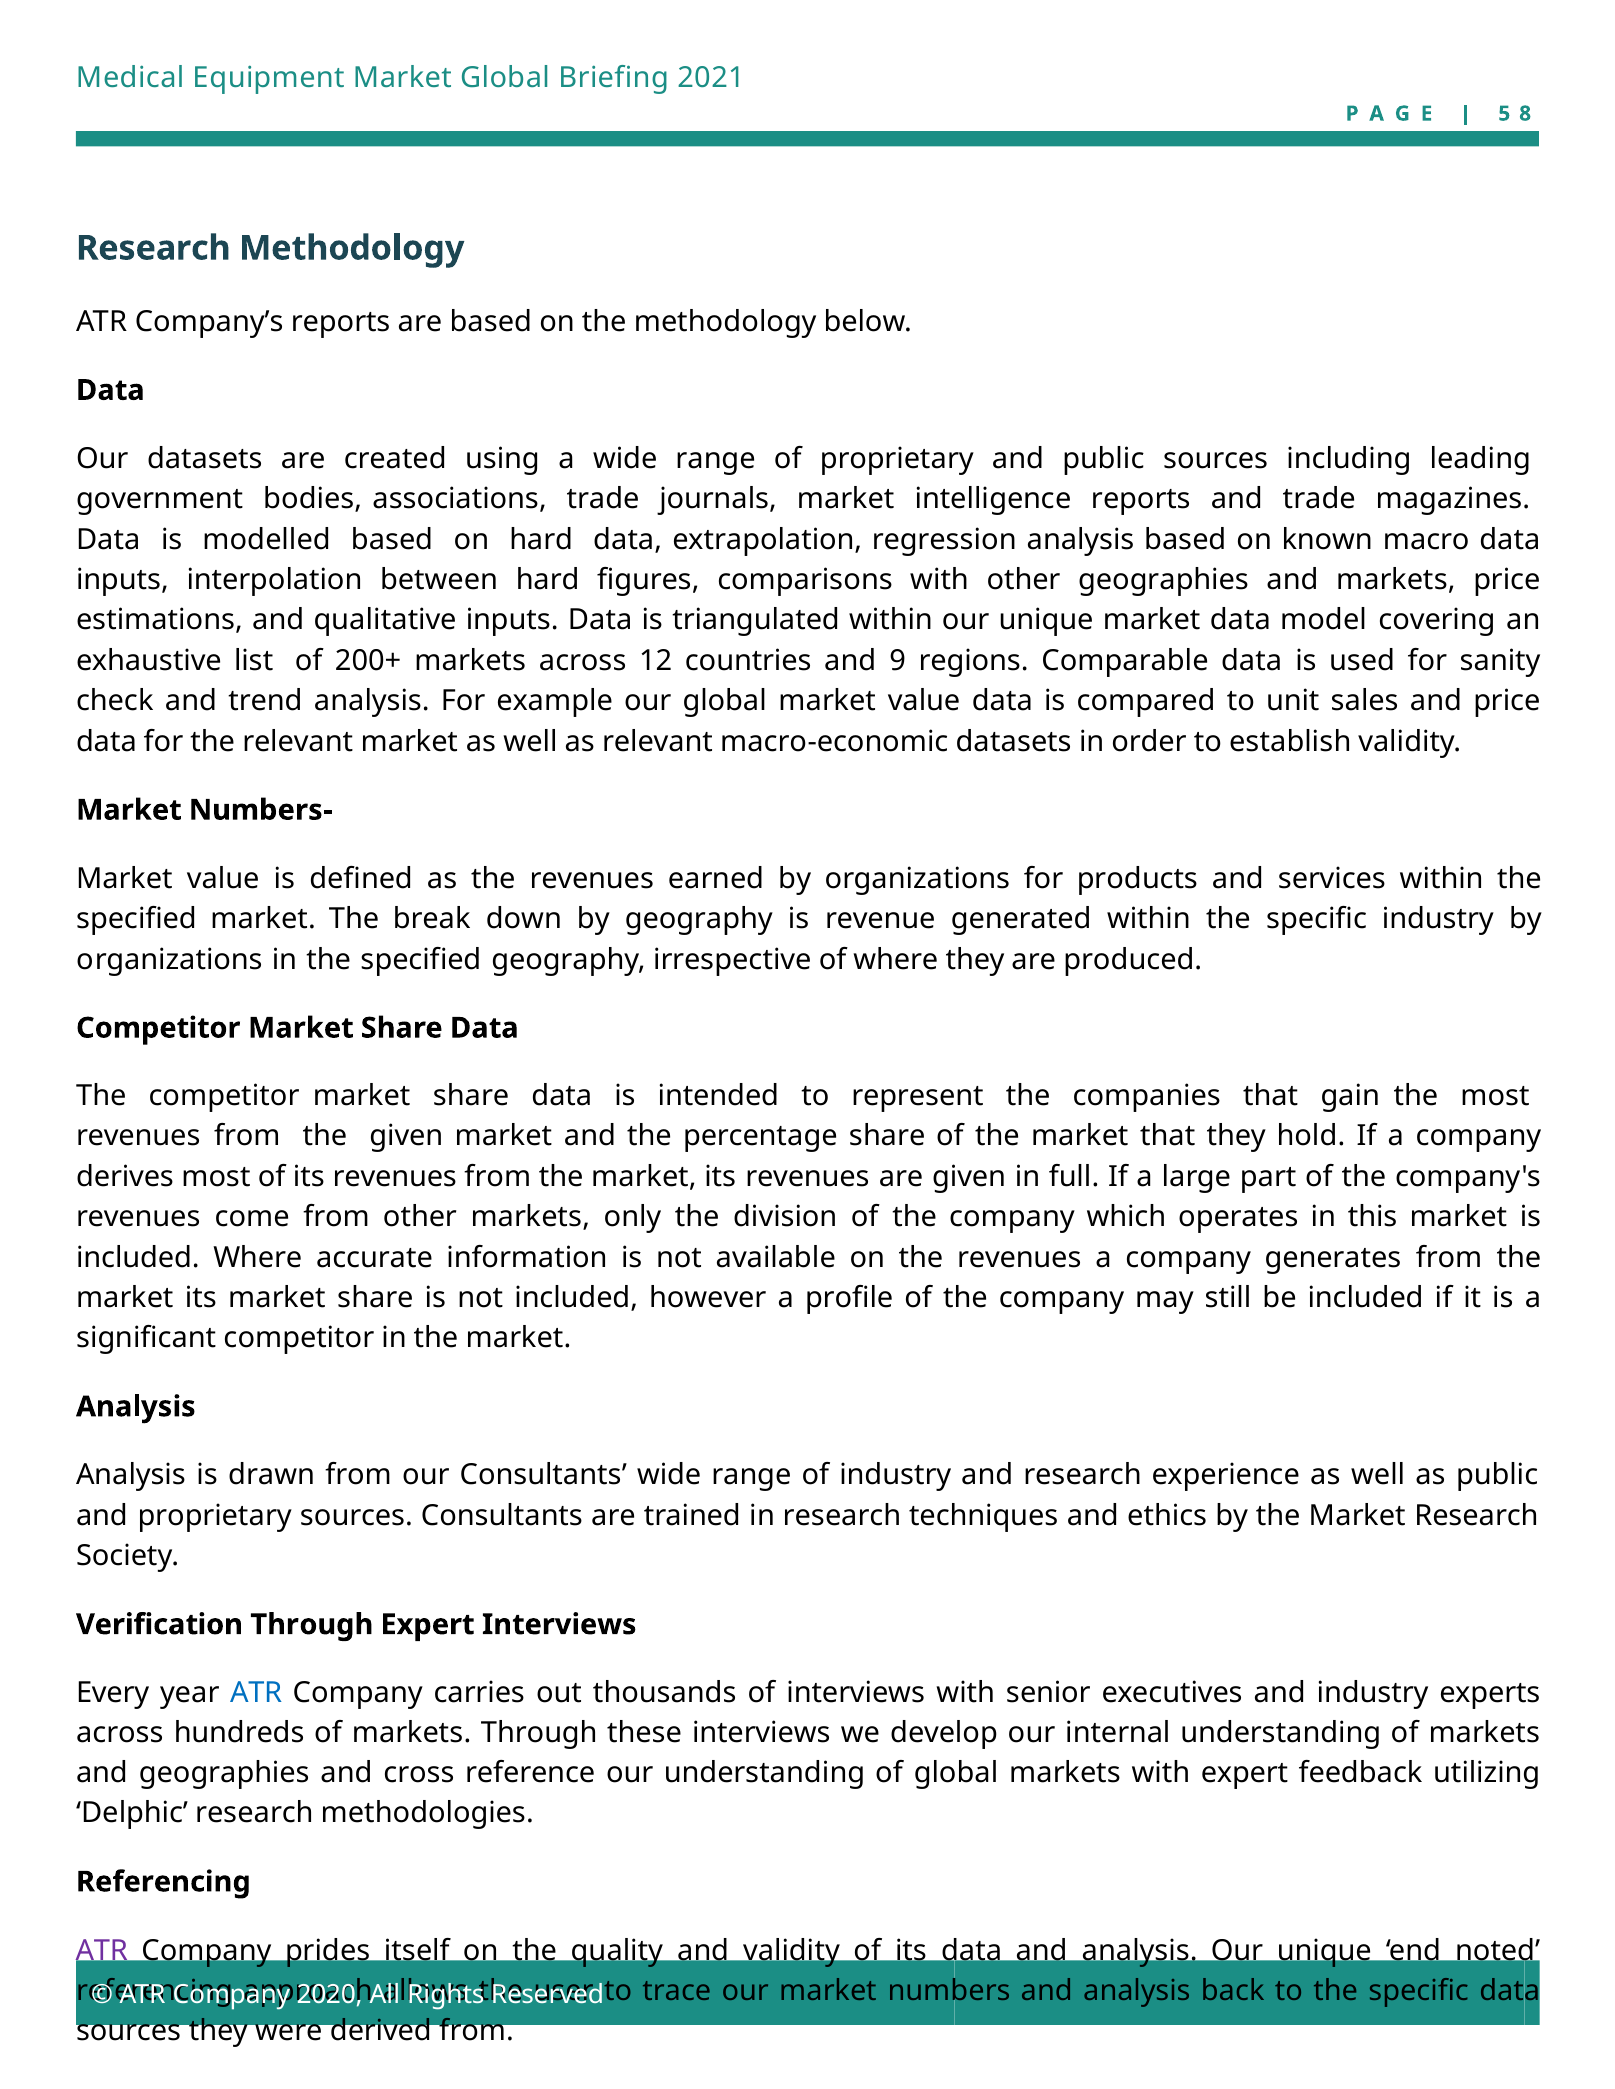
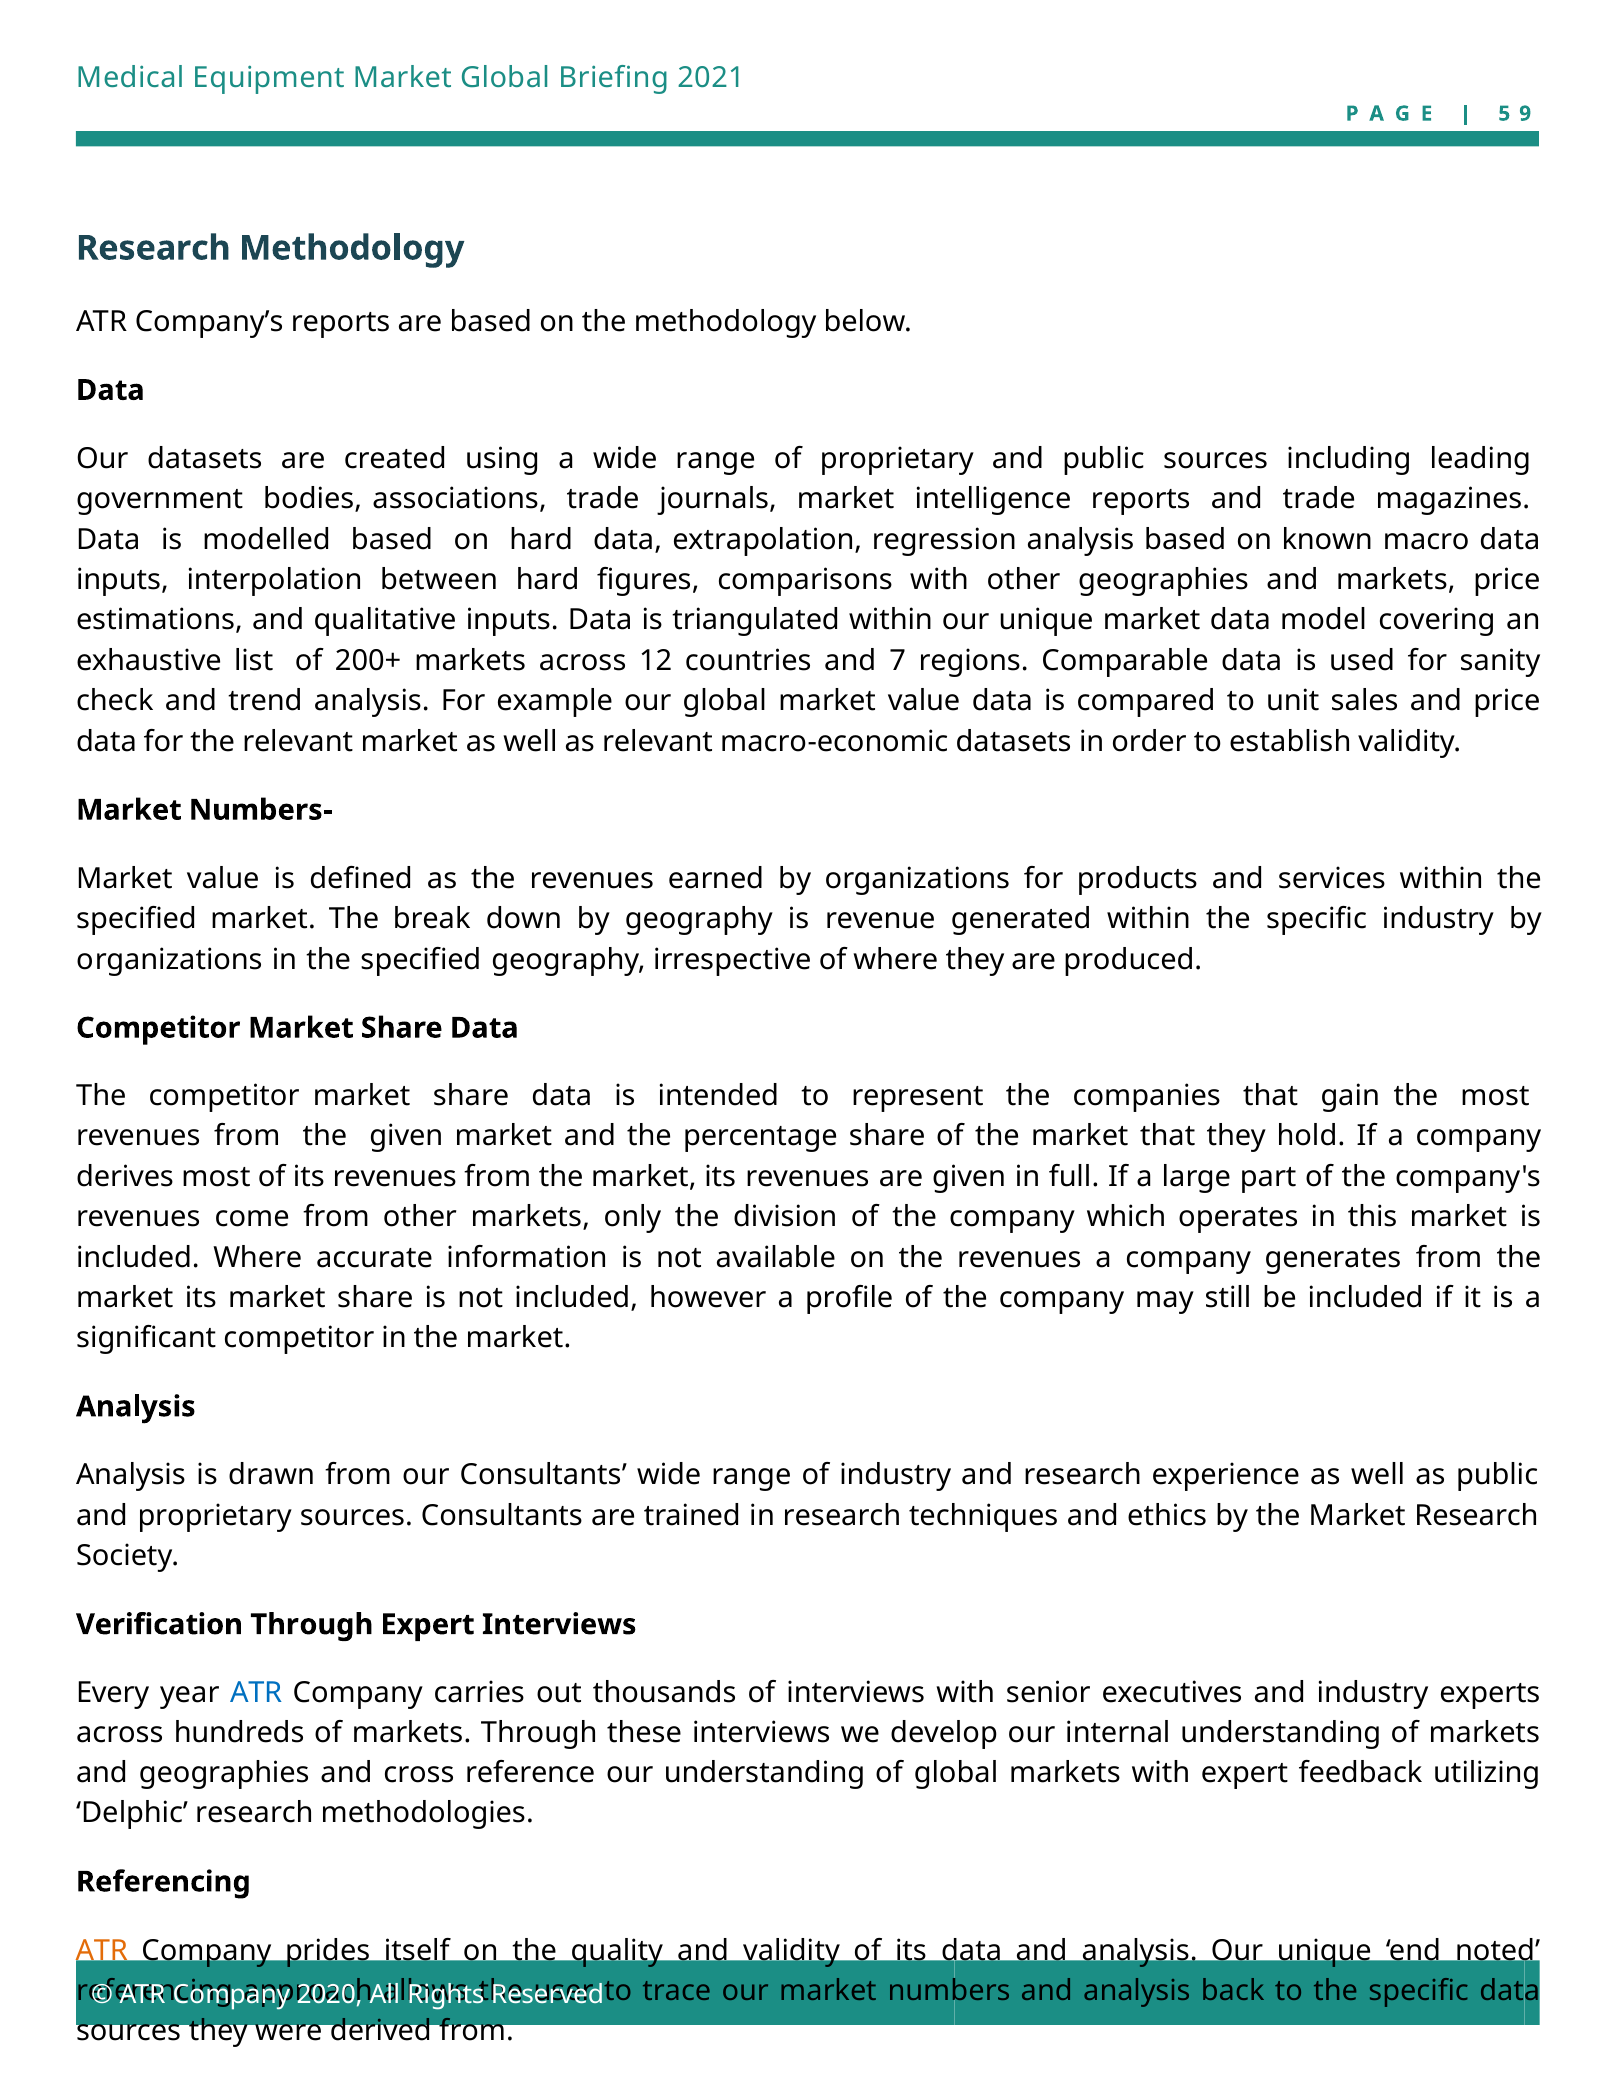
8: 8 -> 9
9: 9 -> 7
ATR at (102, 1952) colour: purple -> orange
